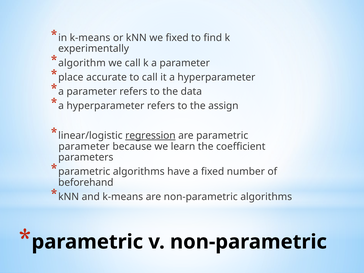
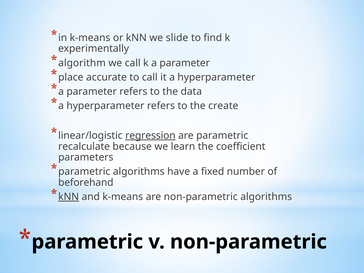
we fixed: fixed -> slide
assign: assign -> create
parameter at (84, 146): parameter -> recalculate
kNN at (69, 197) underline: none -> present
